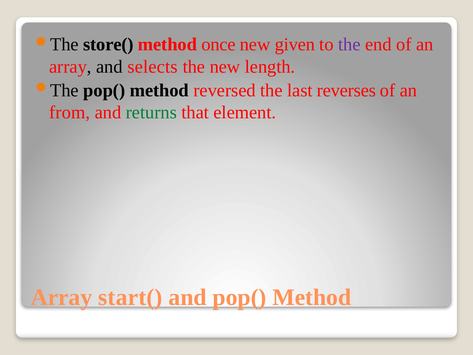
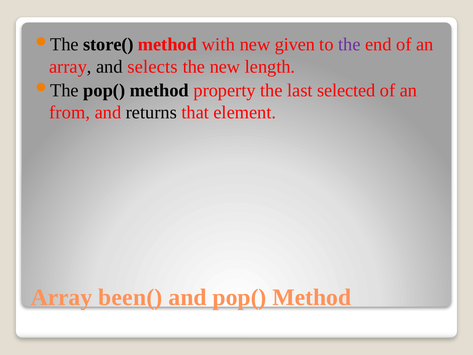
once: once -> with
reversed: reversed -> property
reverses: reverses -> selected
returns colour: green -> black
start(: start( -> been(
